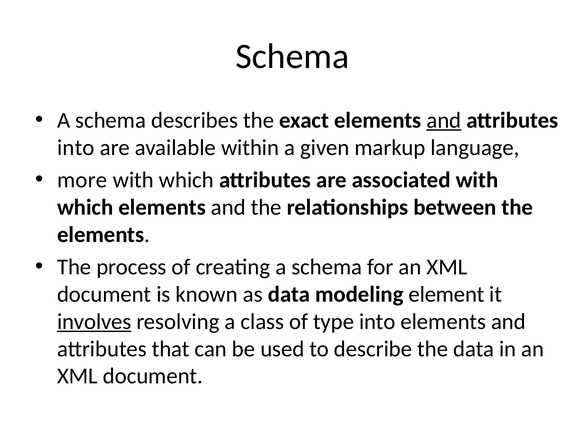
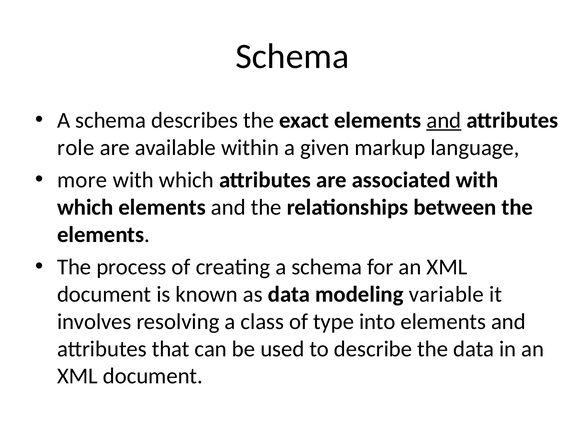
into at (76, 148): into -> role
element: element -> variable
involves underline: present -> none
